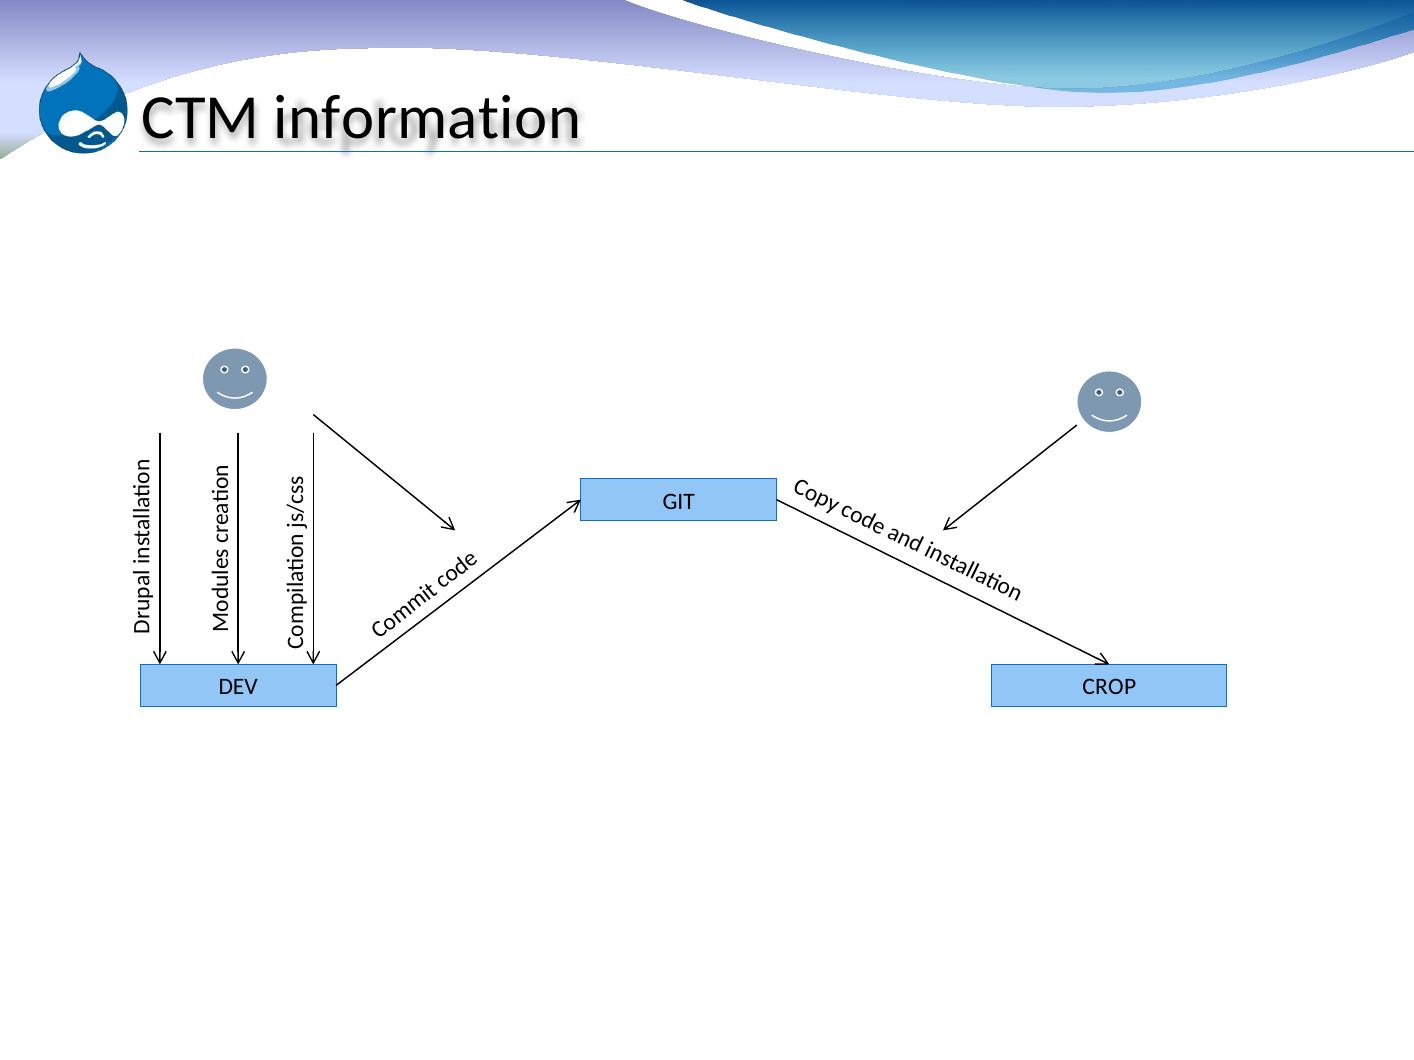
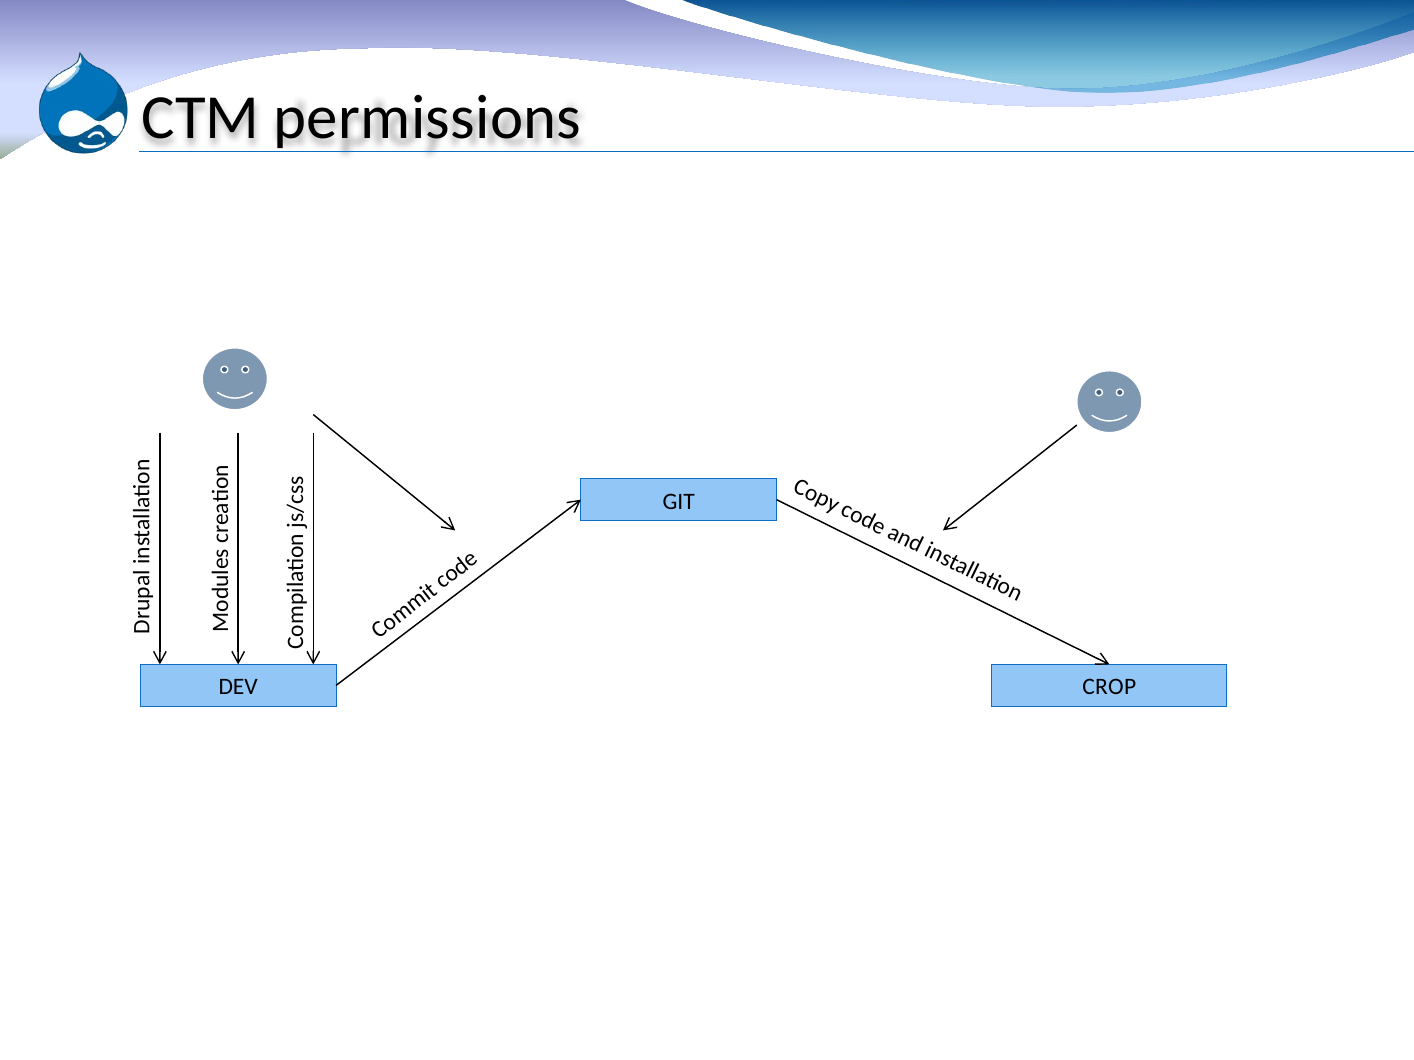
information: information -> permissions
